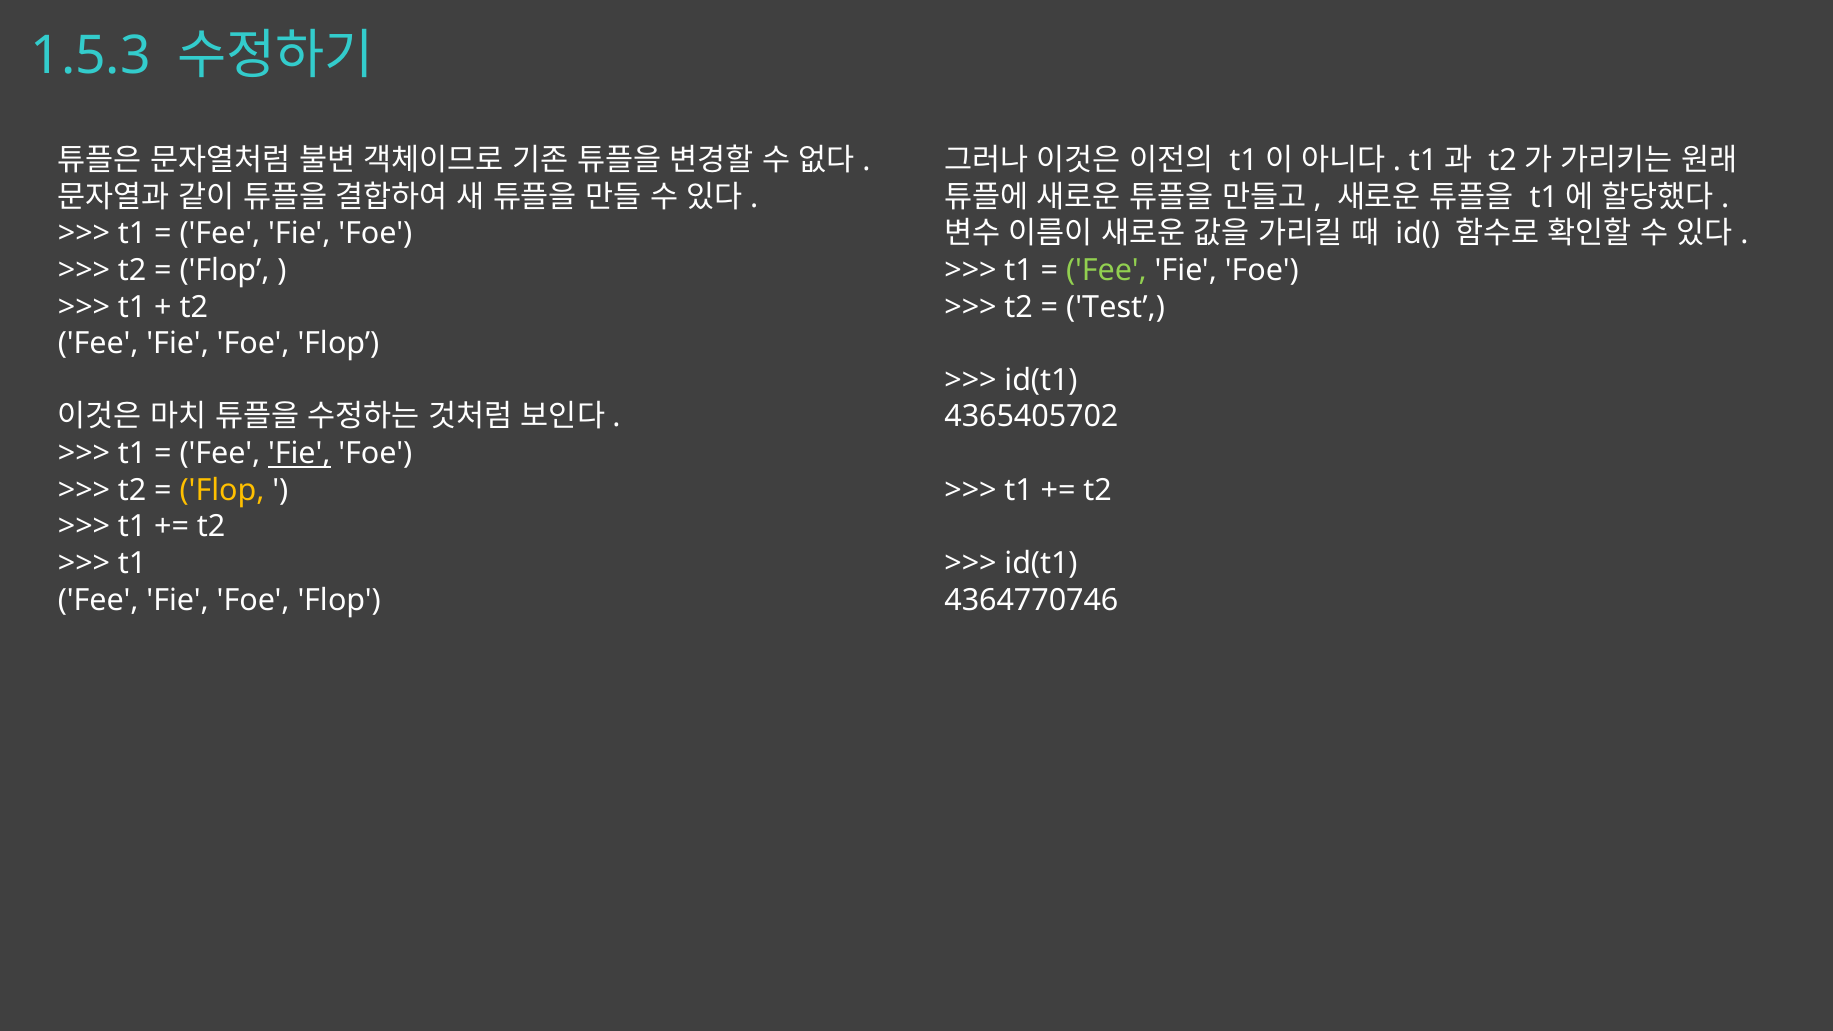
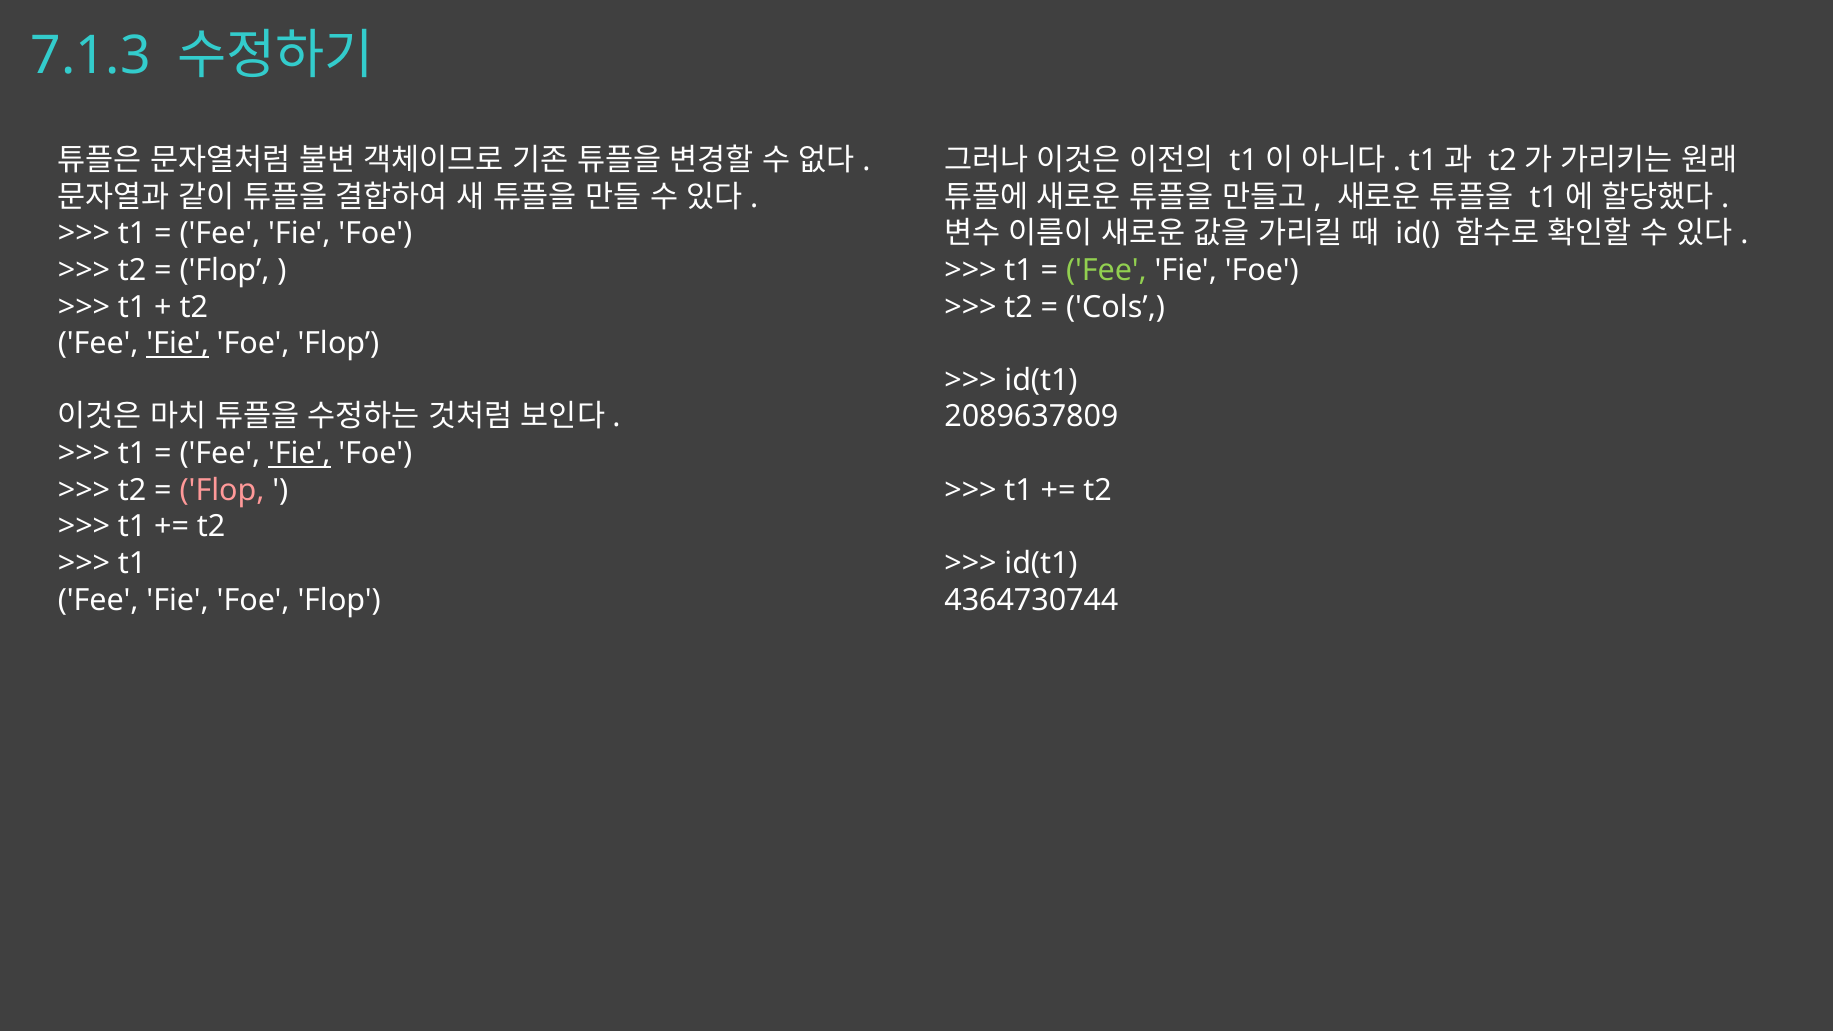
1.5.3: 1.5.3 -> 7.1.3
Test: Test -> Cols
Fie at (178, 344) underline: none -> present
4365405702: 4365405702 -> 2089637809
Flop at (222, 490) colour: yellow -> pink
4364770746: 4364770746 -> 4364730744
